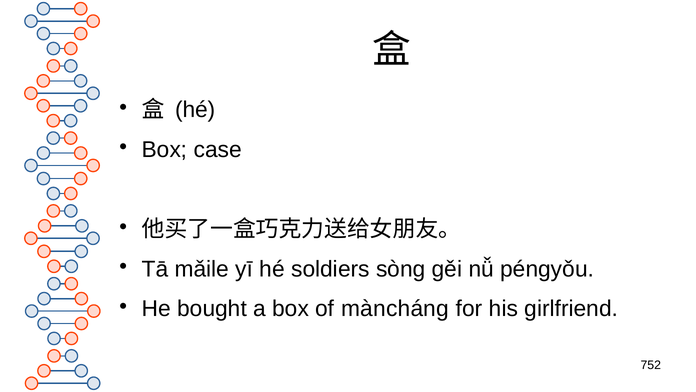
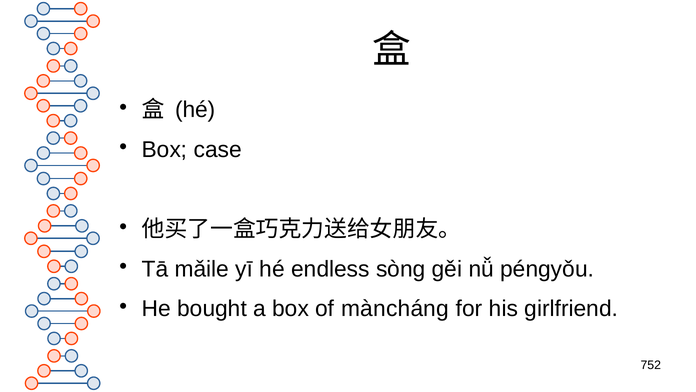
soldiers: soldiers -> endless
